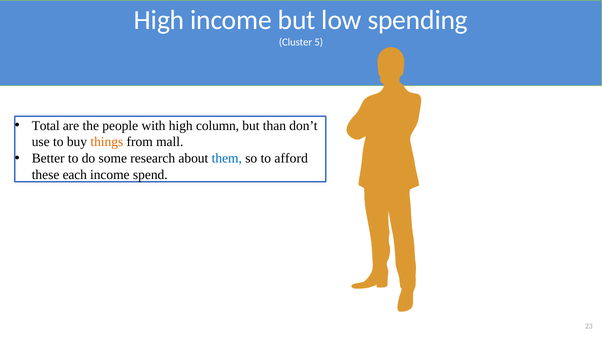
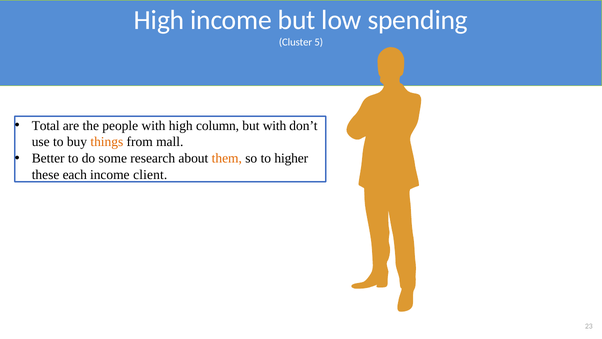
but than: than -> with
them colour: blue -> orange
afford: afford -> higher
spend: spend -> client
